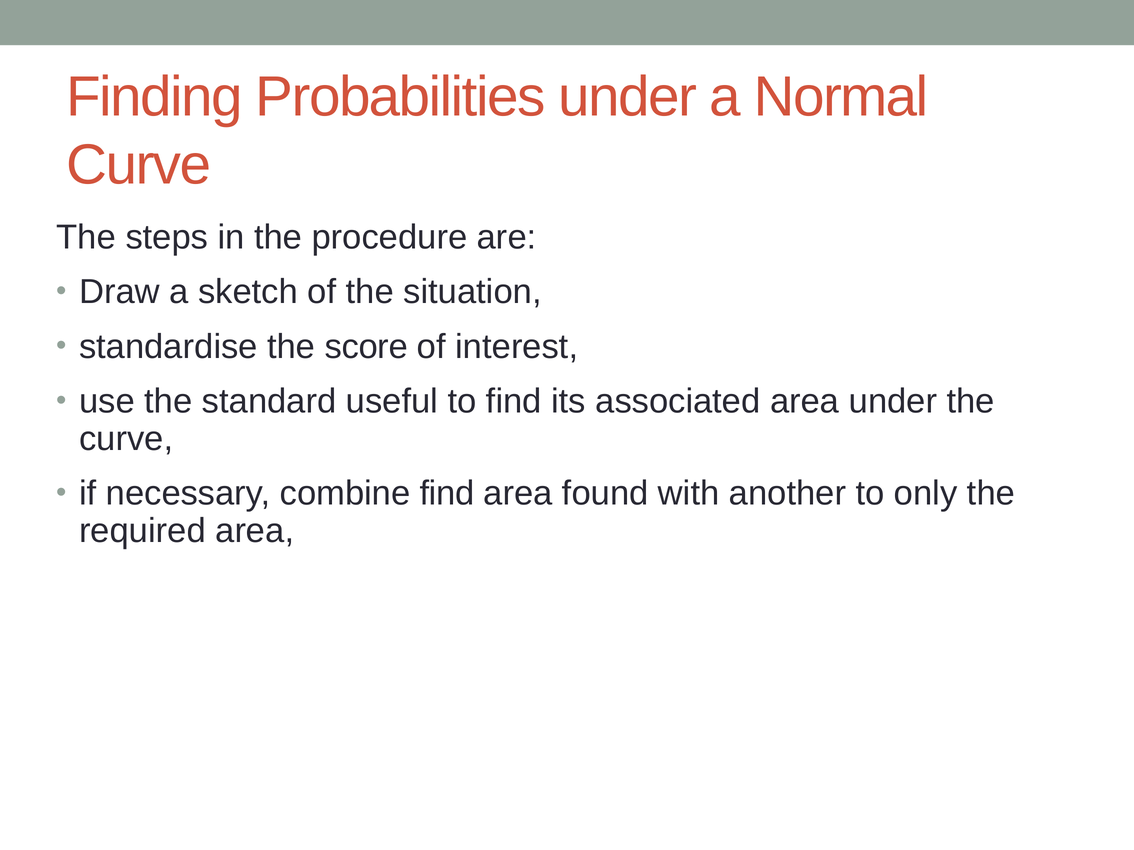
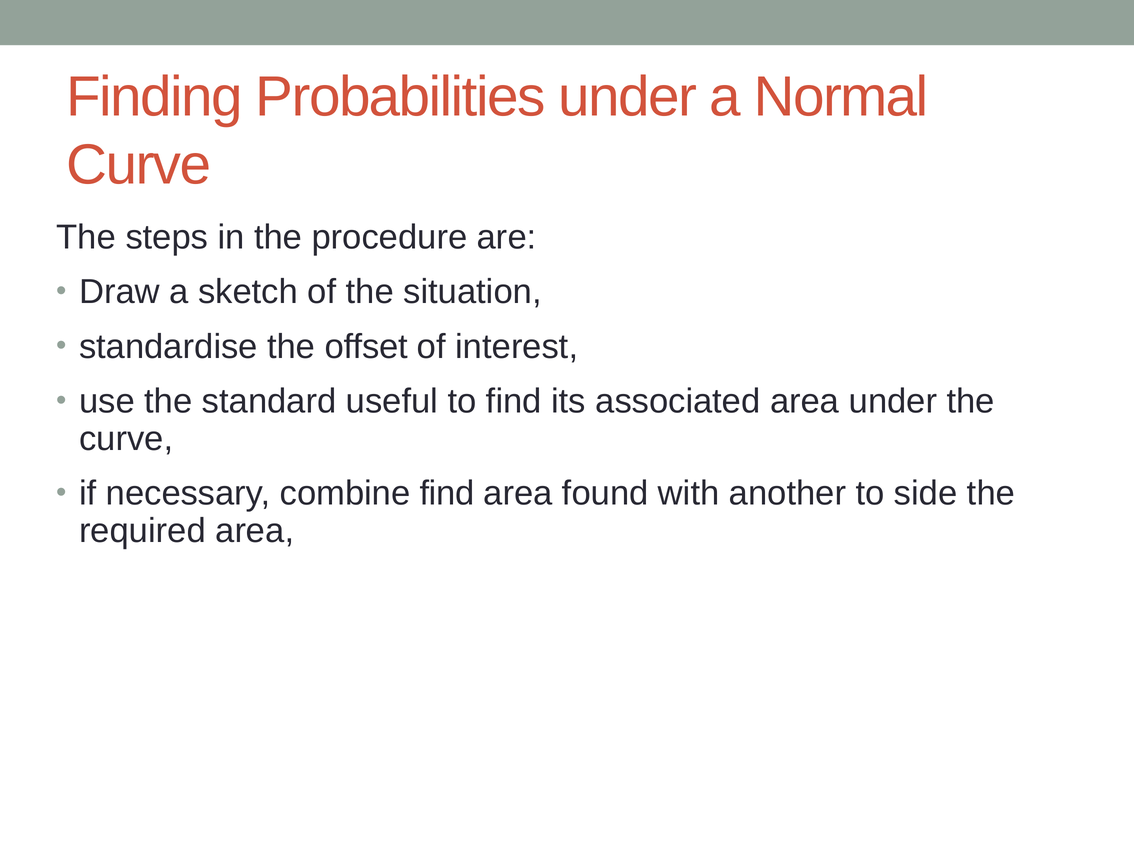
score: score -> offset
only: only -> side
